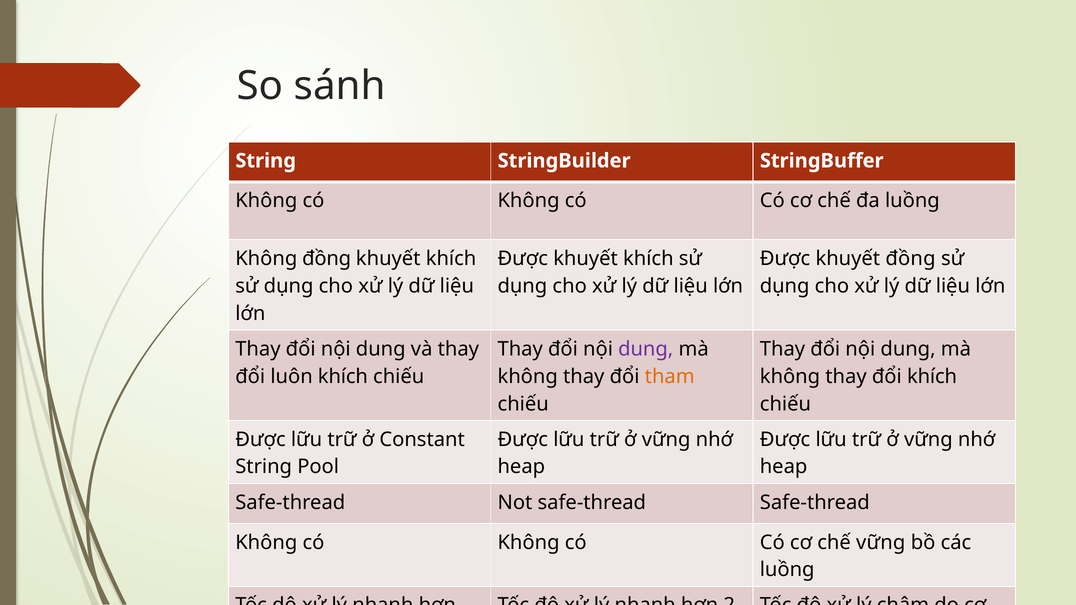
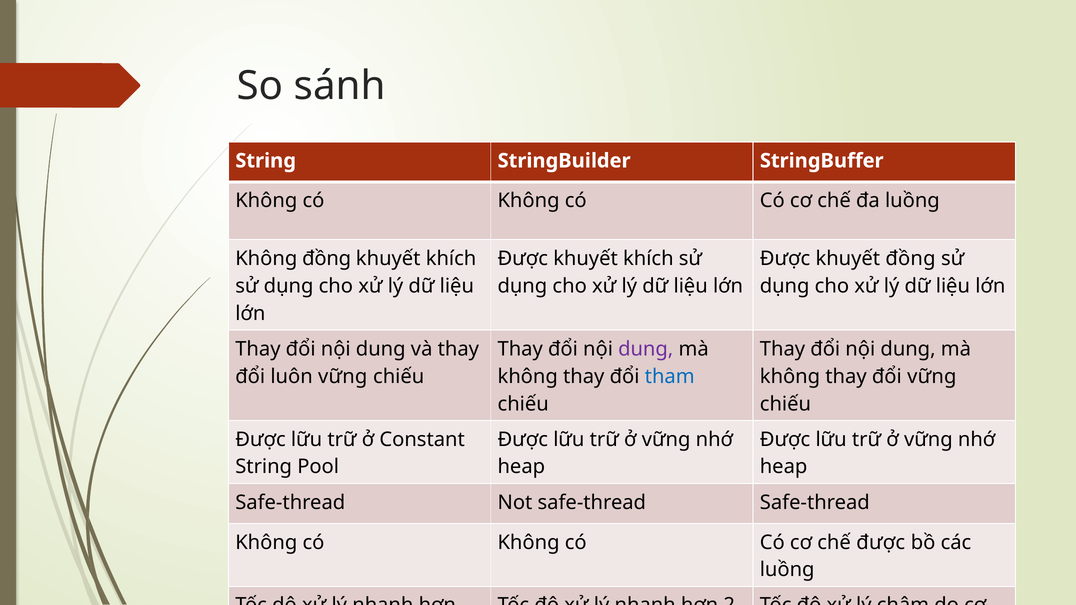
luôn khích: khích -> vững
tham colour: orange -> blue
đổi khích: khích -> vững
chế vững: vững -> được
